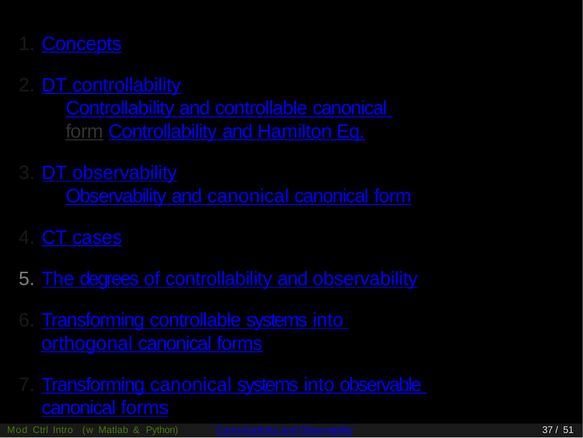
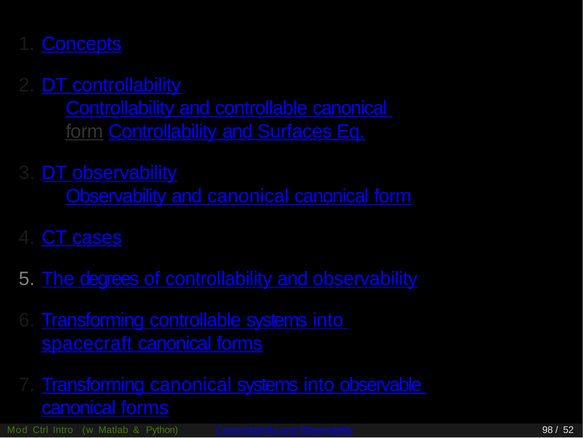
Hamilton: Hamilton -> Surfaces
orthogonal: orthogonal -> spacecraft
37: 37 -> 98
51: 51 -> 52
